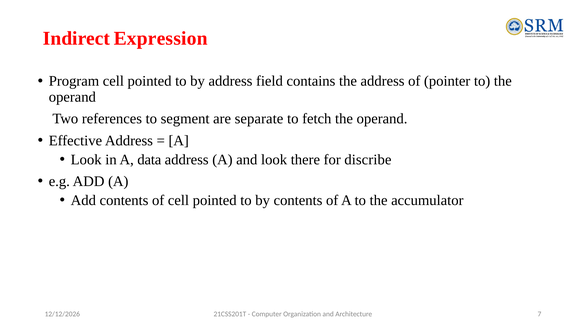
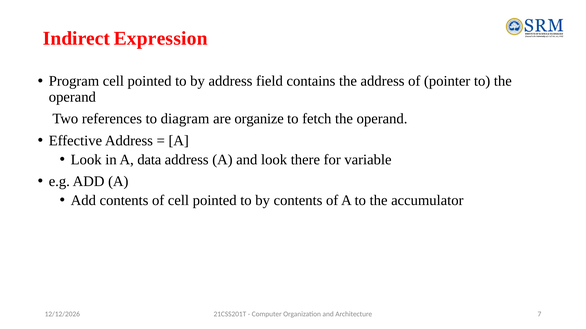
segment: segment -> diagram
separate: separate -> organize
discribe: discribe -> variable
